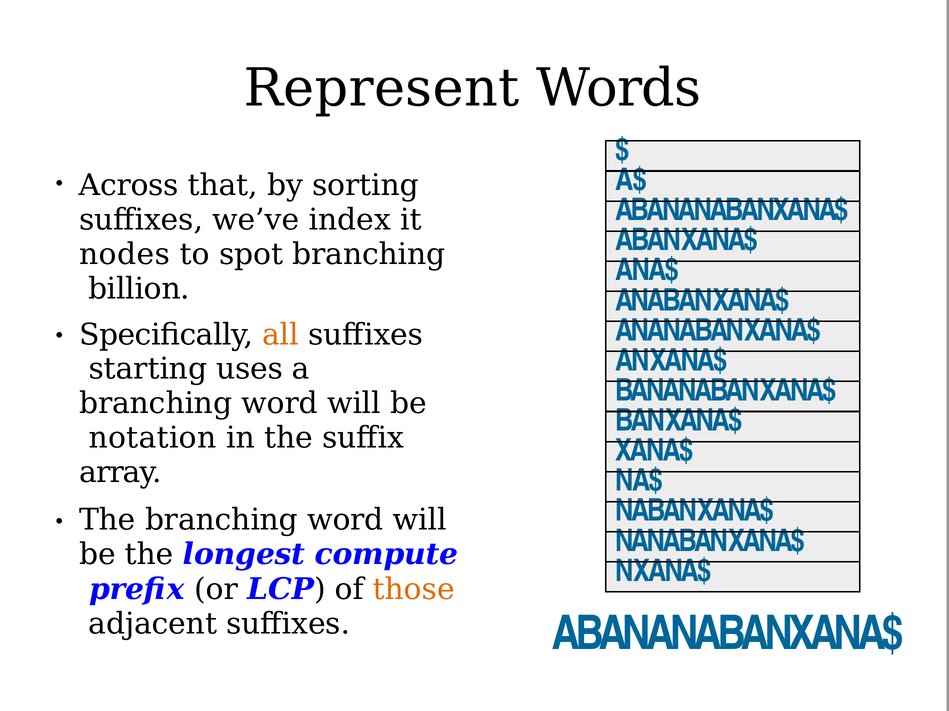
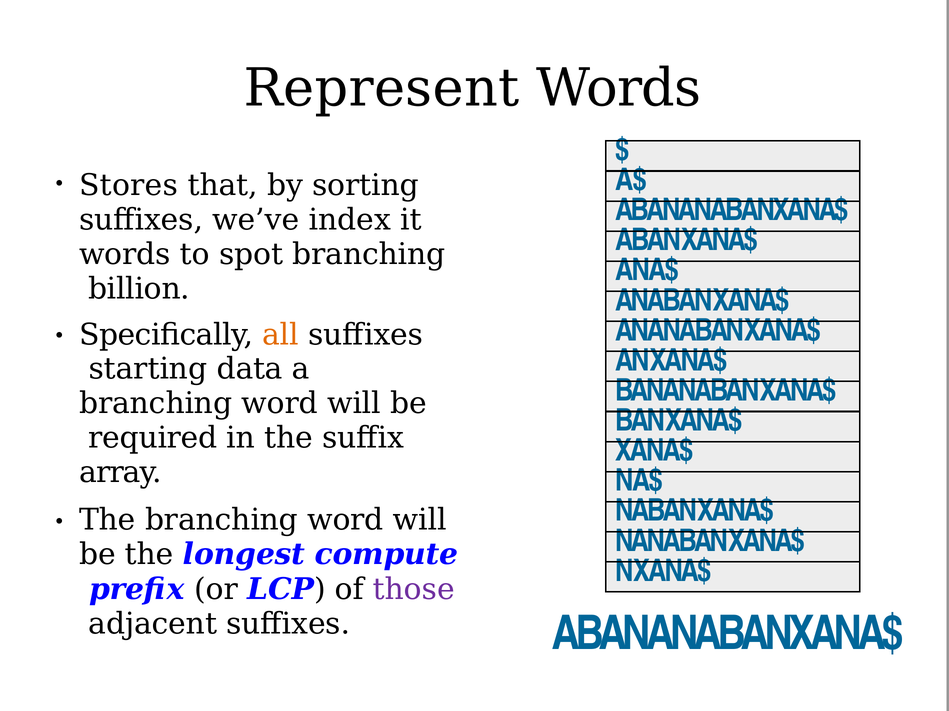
Across: Across -> Stores
nodes at (125, 255): nodes -> words
uses: uses -> data
notation: notation -> required
those colour: orange -> purple
